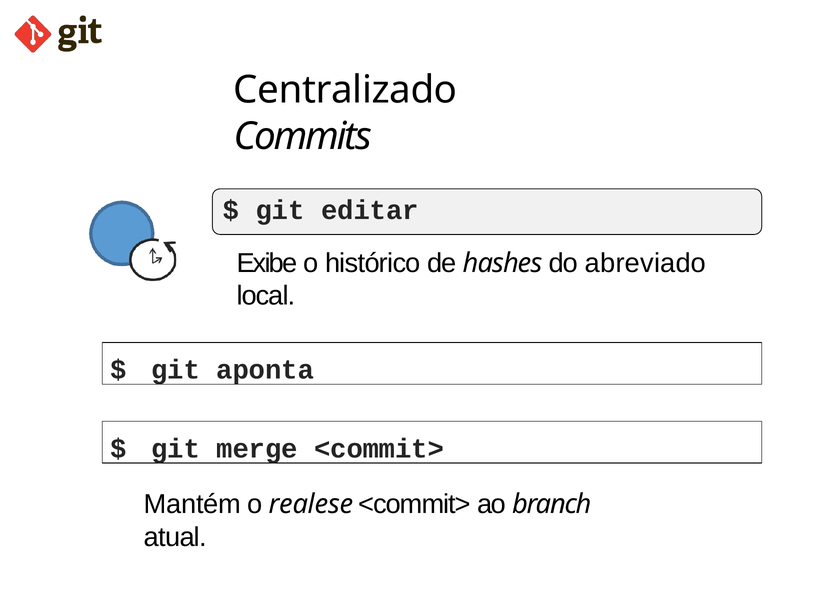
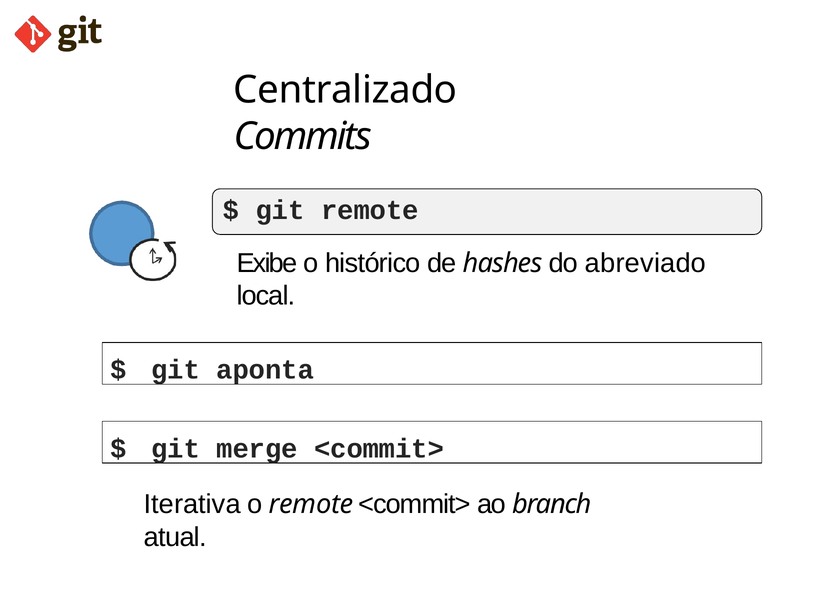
git editar: editar -> remote
Mantém: Mantém -> Iterativa
o realese: realese -> remote
